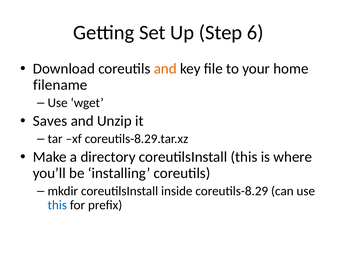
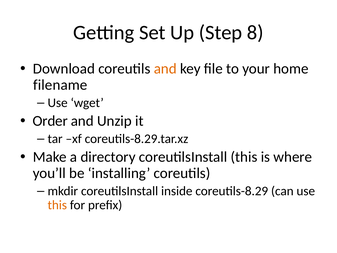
6: 6 -> 8
Saves: Saves -> Order
this at (57, 205) colour: blue -> orange
